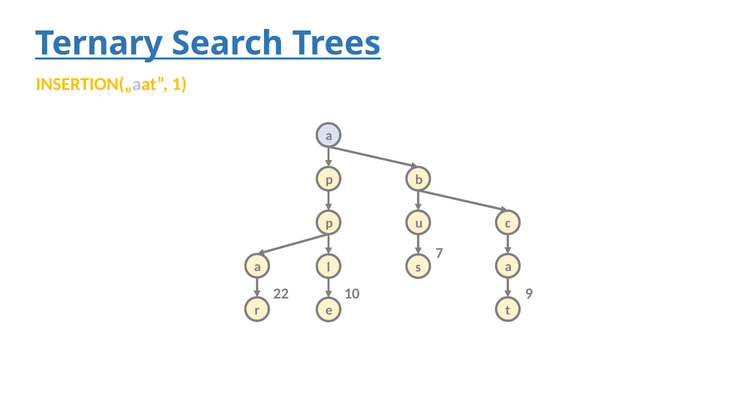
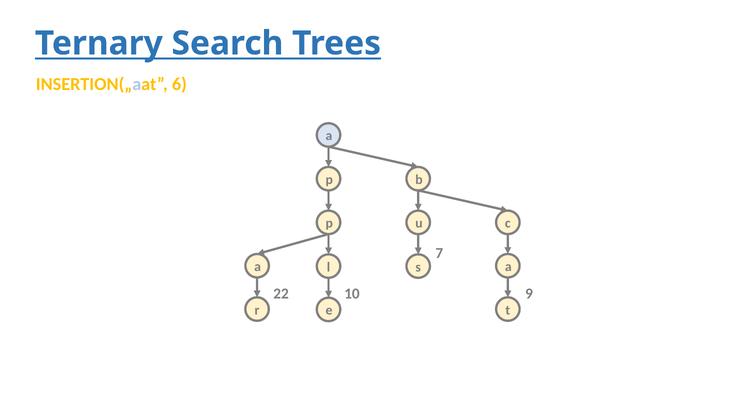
1: 1 -> 6
